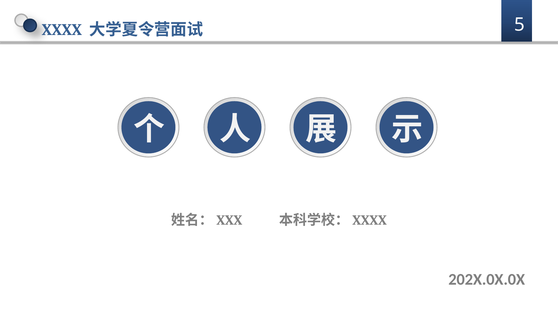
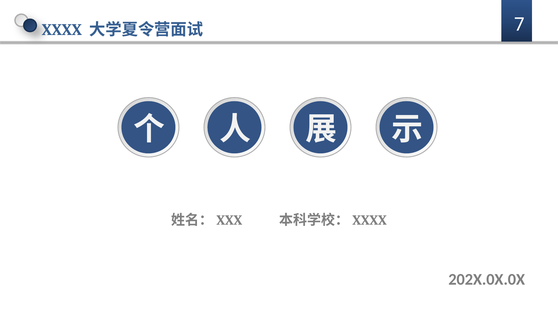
5: 5 -> 7
